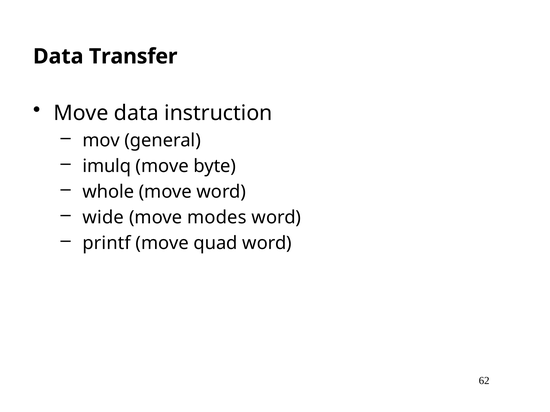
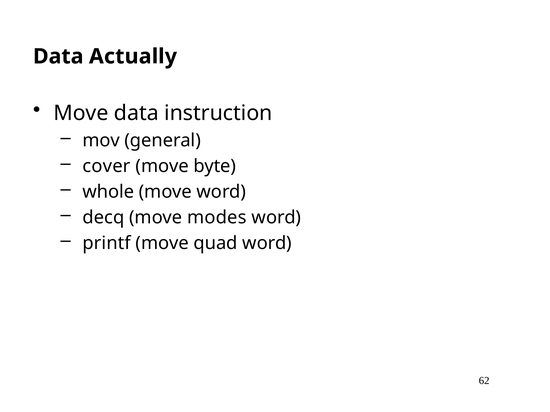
Transfer: Transfer -> Actually
imulq: imulq -> cover
wide: wide -> decq
